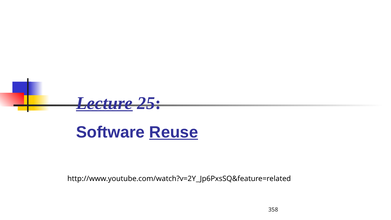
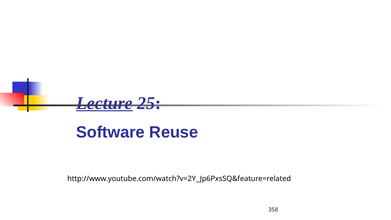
Reuse underline: present -> none
